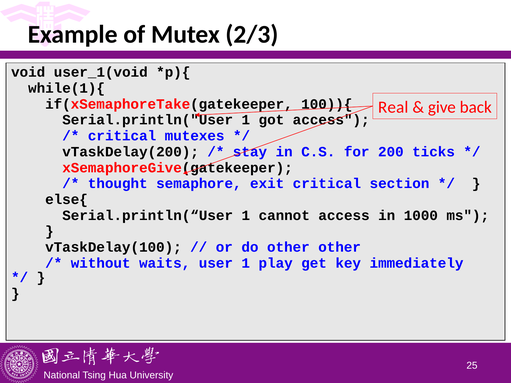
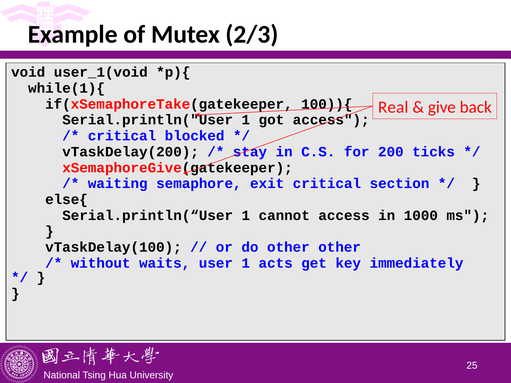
mutexes: mutexes -> blocked
thought: thought -> waiting
play: play -> acts
